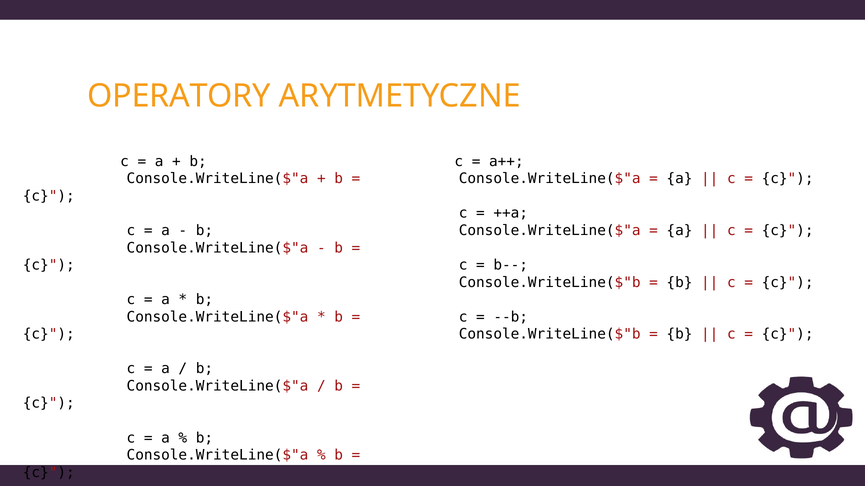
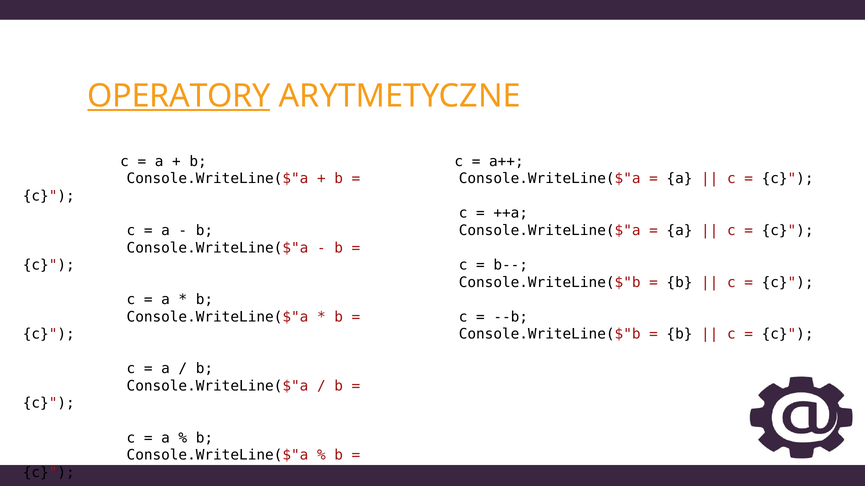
OPERATORY underline: none -> present
